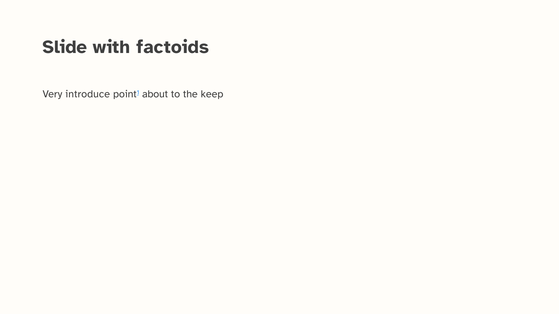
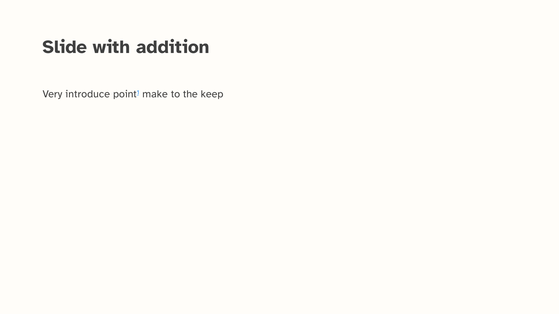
factoids: factoids -> addition
about: about -> make
